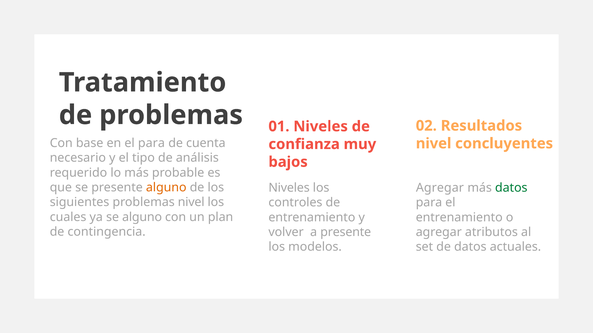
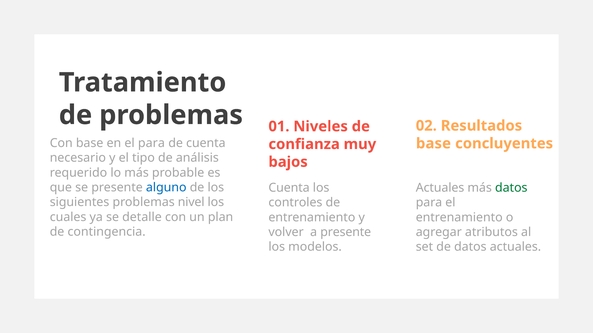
nivel at (434, 144): nivel -> base
alguno at (166, 188) colour: orange -> blue
Niveles at (289, 188): Niveles -> Cuenta
Agregar at (440, 188): Agregar -> Actuales
se alguno: alguno -> detalle
